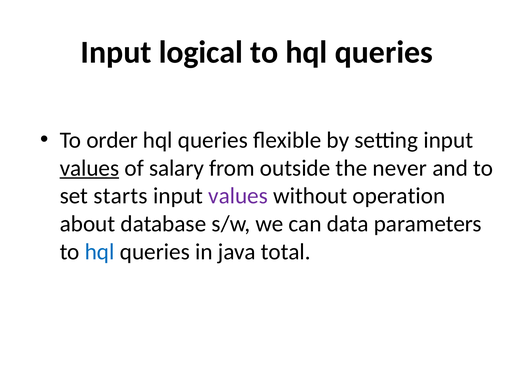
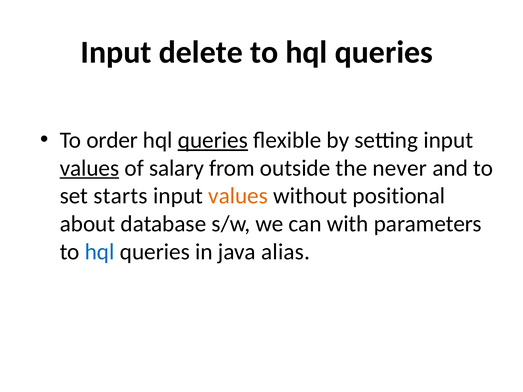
logical: logical -> delete
queries at (213, 140) underline: none -> present
values at (238, 196) colour: purple -> orange
operation: operation -> positional
data: data -> with
total: total -> alias
